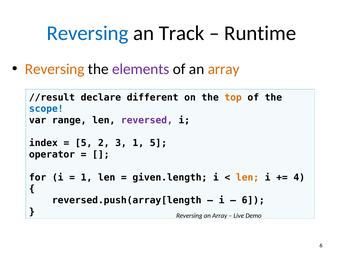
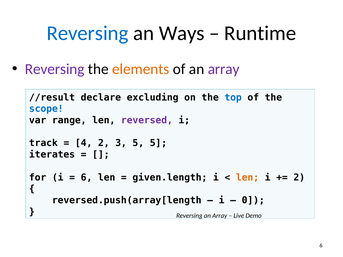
Track: Track -> Ways
Reversing at (55, 69) colour: orange -> purple
elements colour: purple -> orange
array at (224, 69) colour: orange -> purple
different: different -> excluding
top colour: orange -> blue
index: index -> track
5 at (84, 143): 5 -> 4
3 1: 1 -> 5
operator: operator -> iterates
1 at (86, 178): 1 -> 6
4 at (299, 178): 4 -> 2
6 at (253, 200): 6 -> 0
